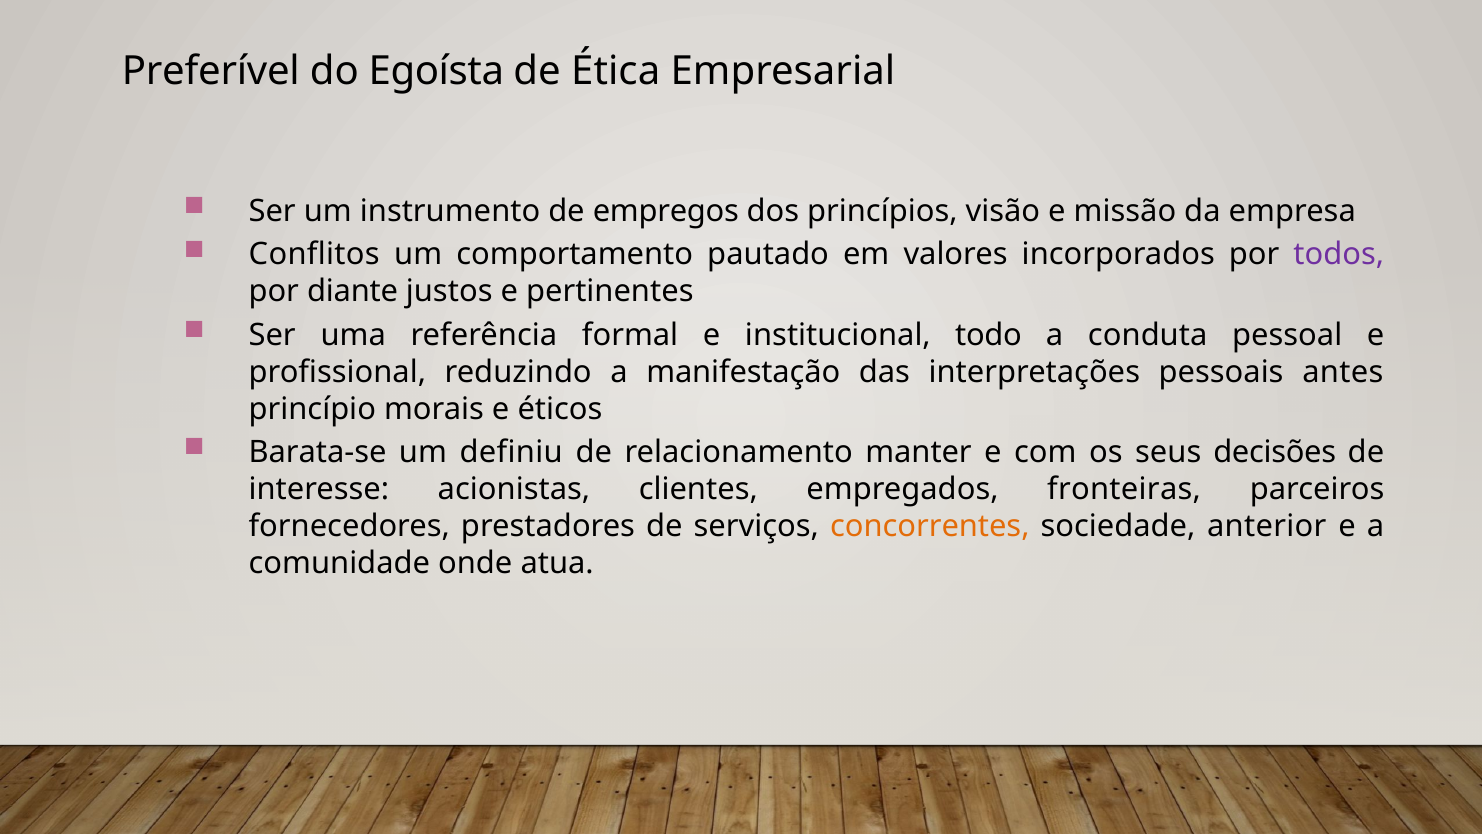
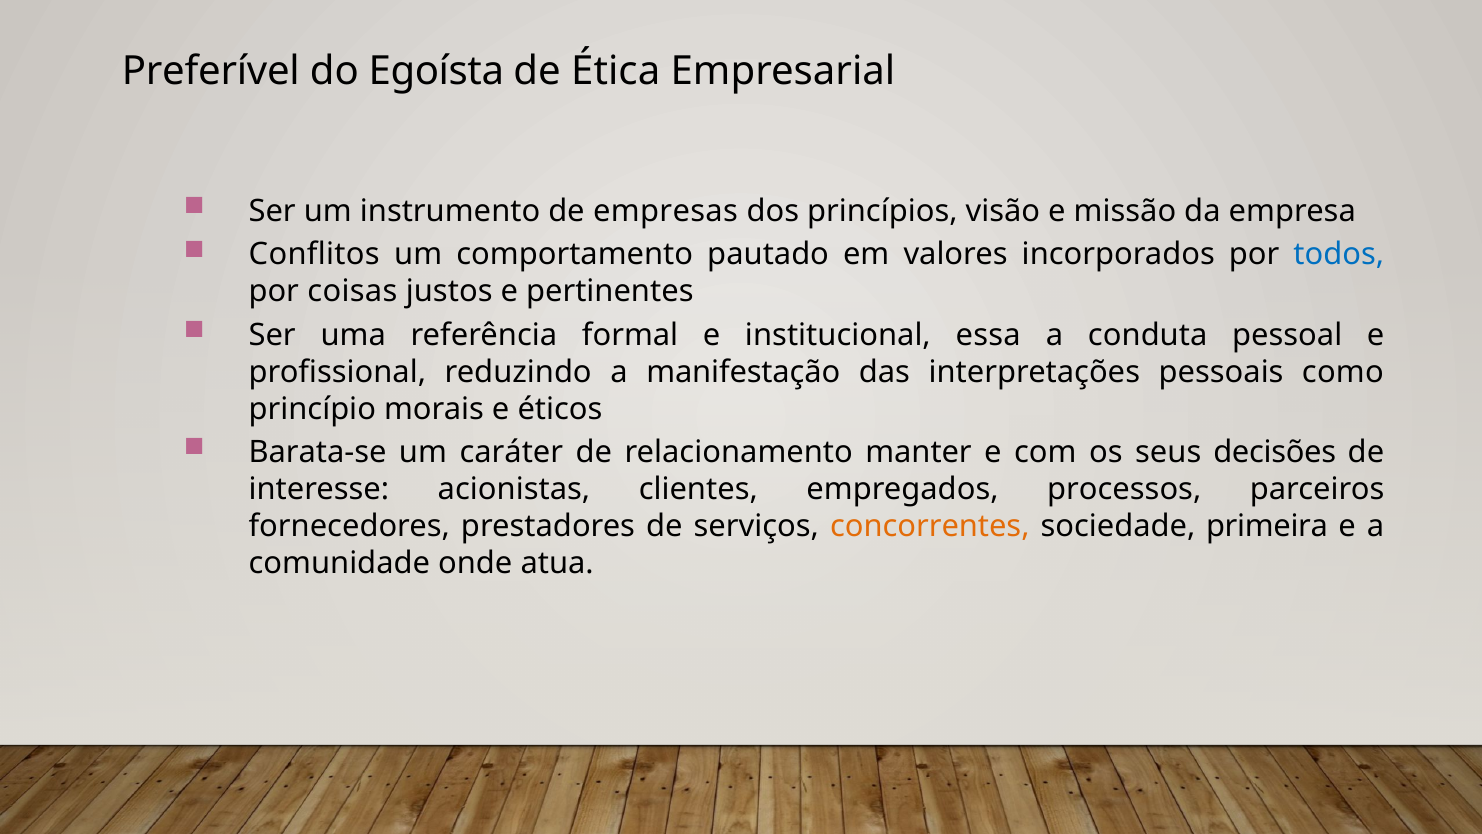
empregos: empregos -> empresas
todos colour: purple -> blue
diante: diante -> coisas
todo: todo -> essa
antes: antes -> como
definiu: definiu -> caráter
fronteiras: fronteiras -> processos
anterior: anterior -> primeira
